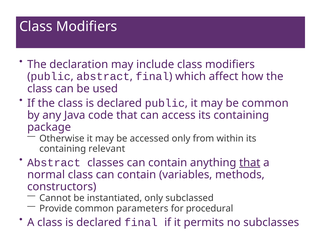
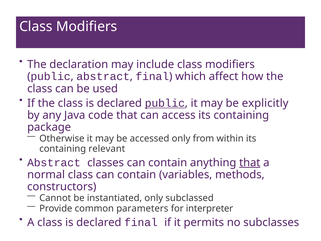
public at (165, 103) underline: none -> present
be common: common -> explicitly
procedural: procedural -> interpreter
